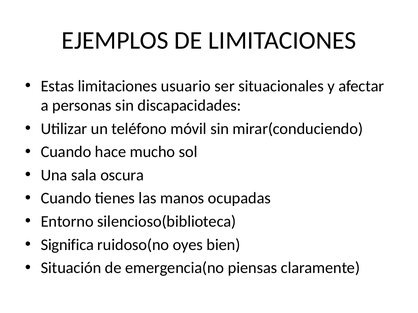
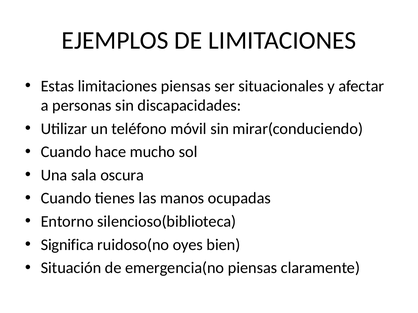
limitaciones usuario: usuario -> piensas
